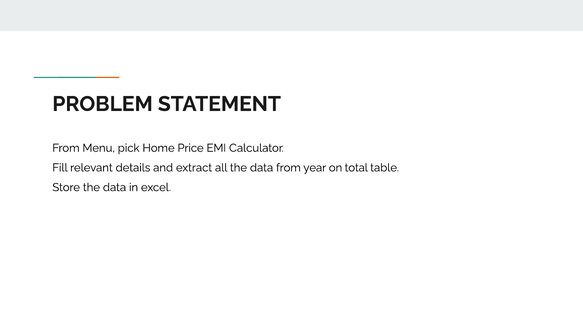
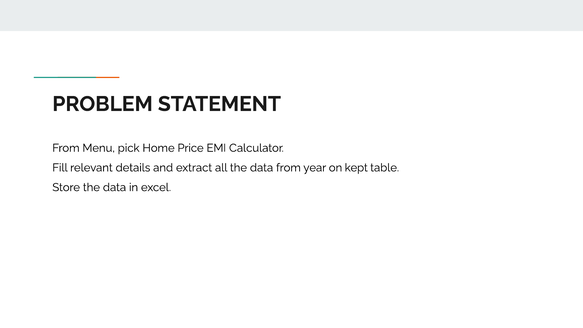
total: total -> kept
